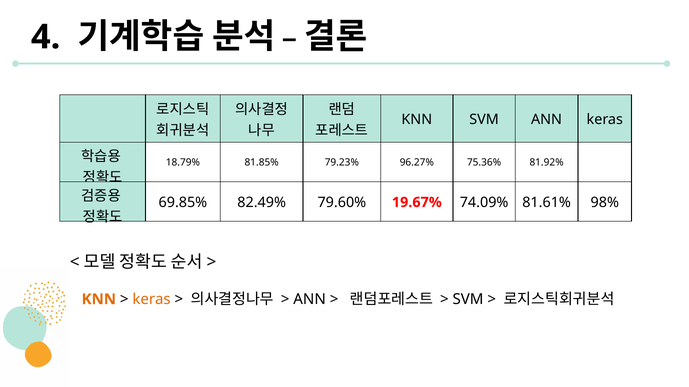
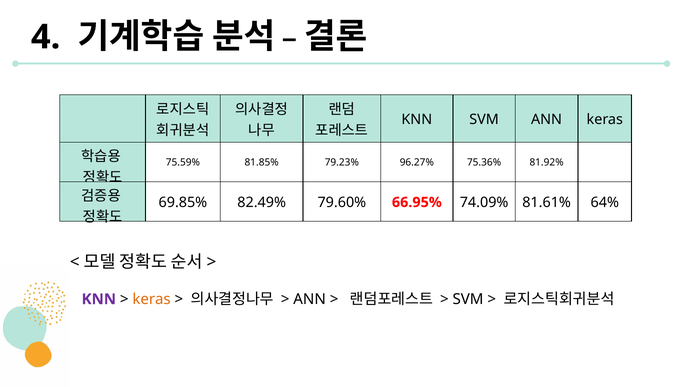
18.79%: 18.79% -> 75.59%
19.67%: 19.67% -> 66.95%
98%: 98% -> 64%
KNN at (99, 300) colour: orange -> purple
